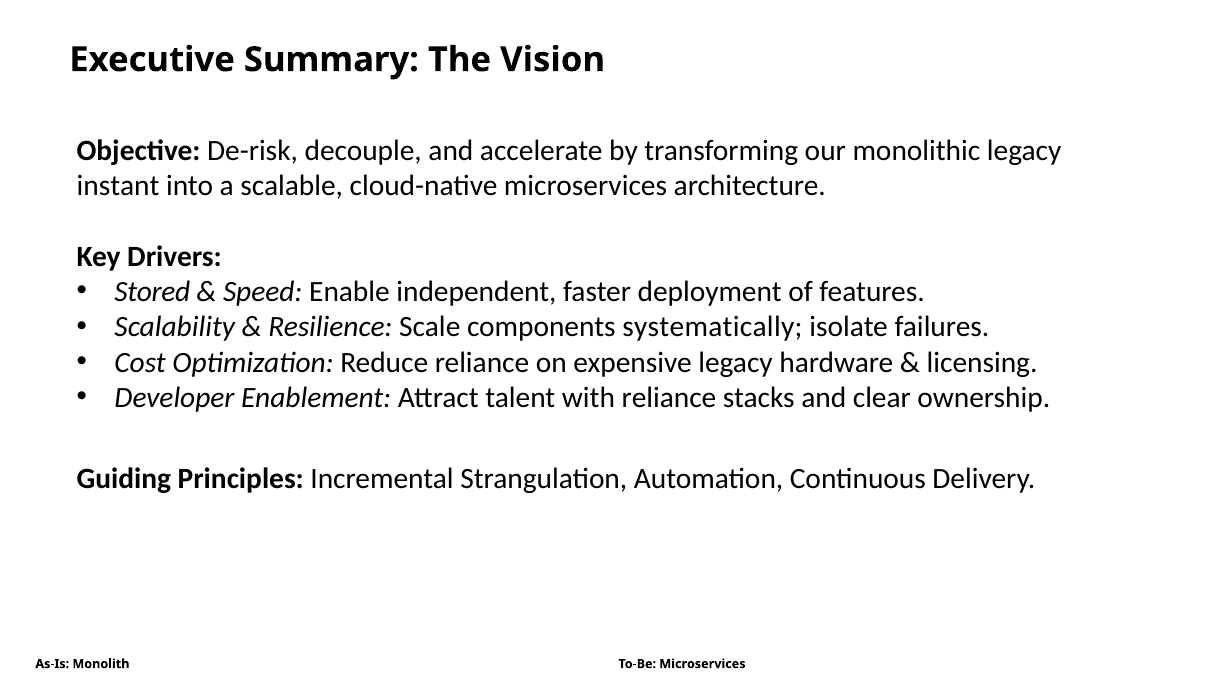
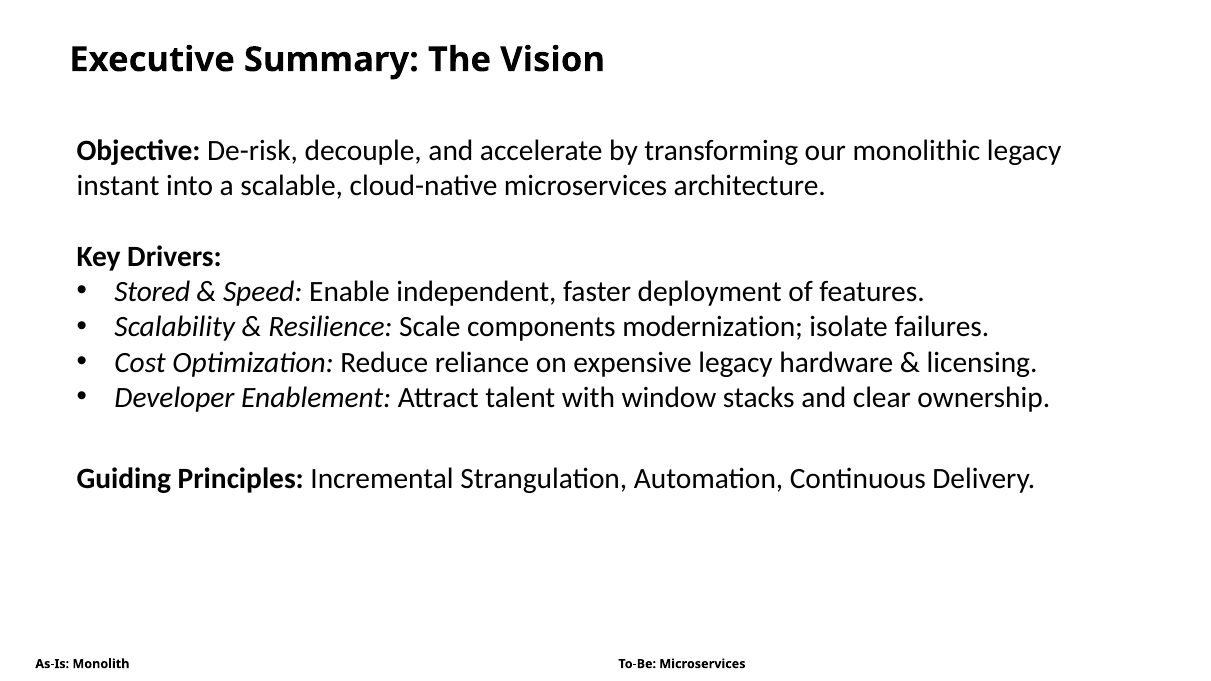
systematically: systematically -> modernization
with reliance: reliance -> window
